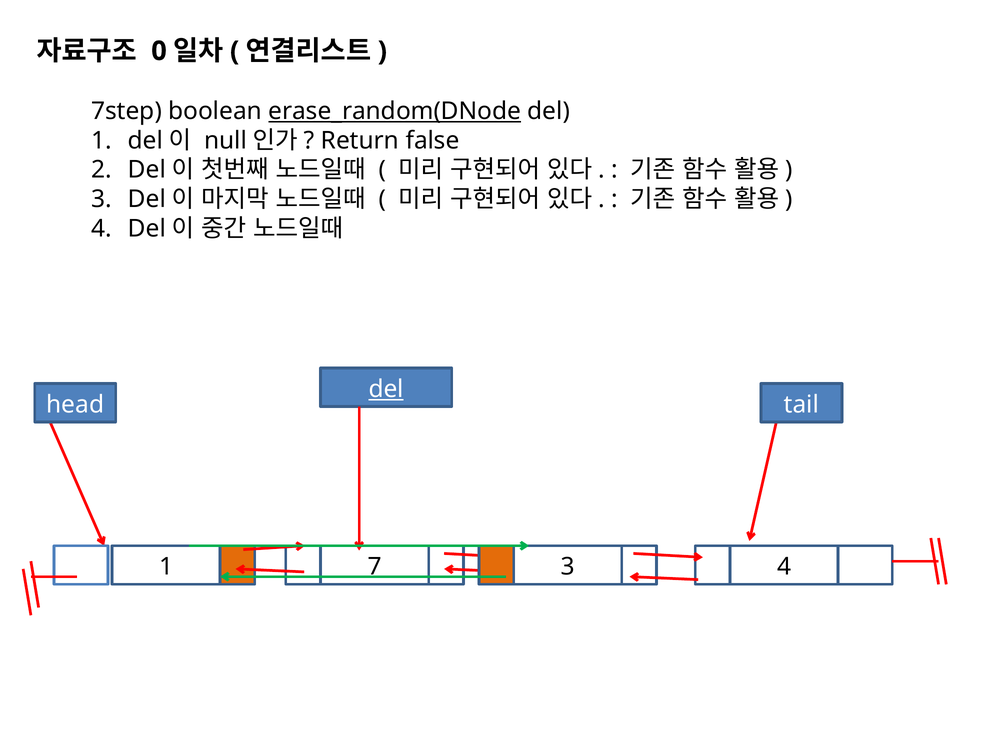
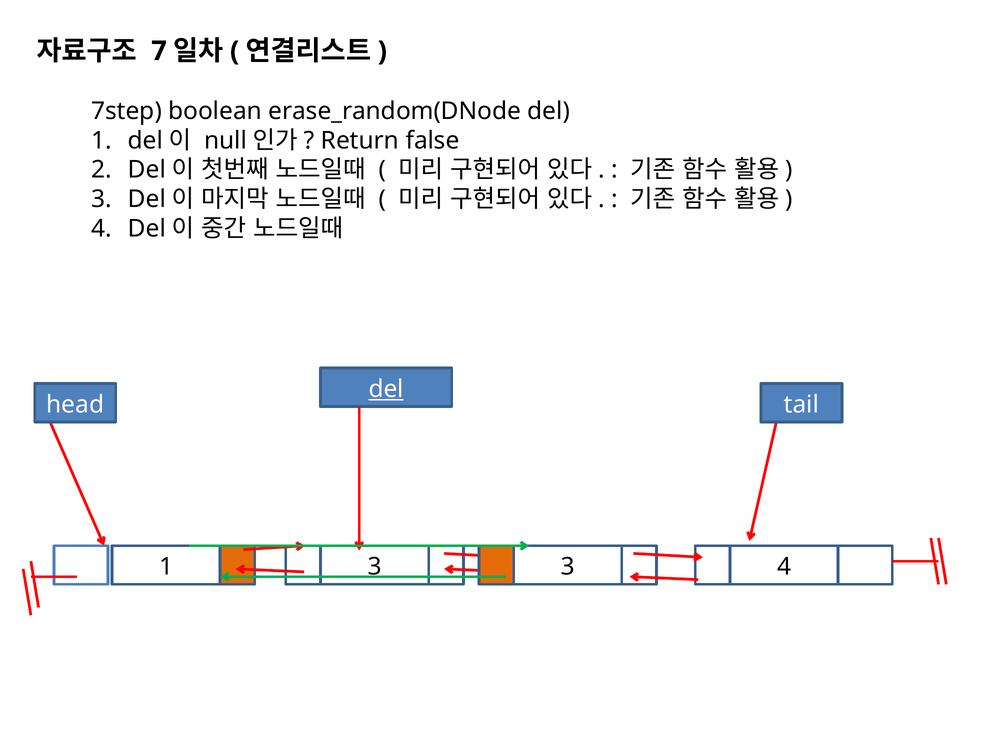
0: 0 -> 7
erase_random(DNode underline: present -> none
1 7: 7 -> 3
